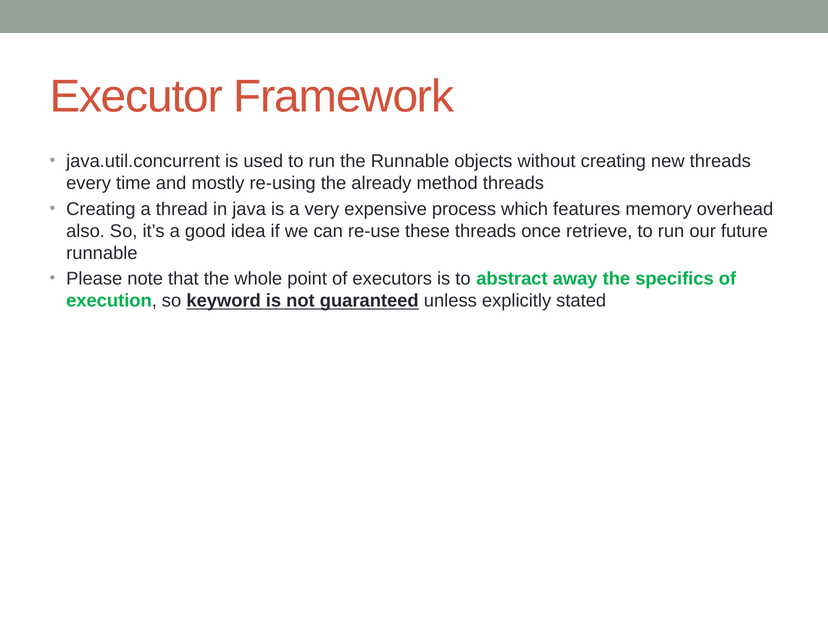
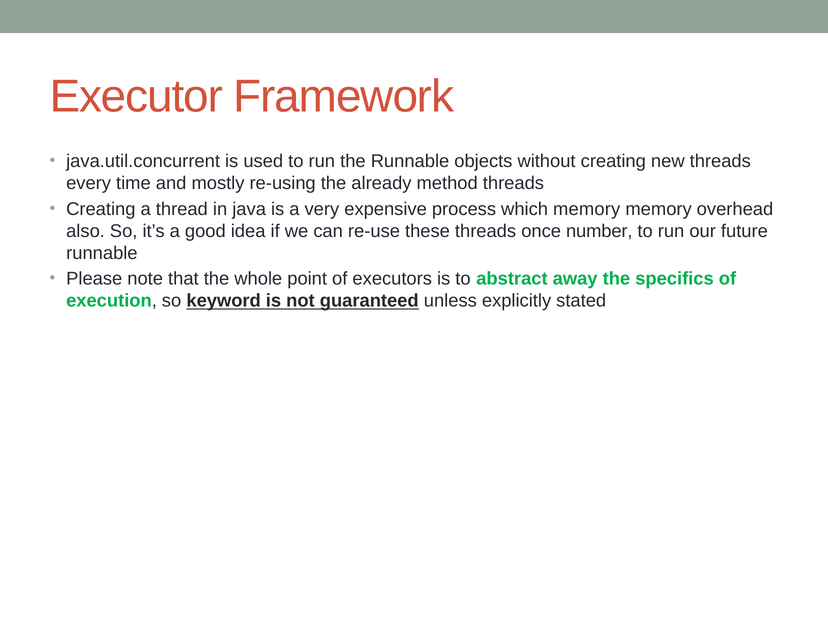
which features: features -> memory
retrieve: retrieve -> number
